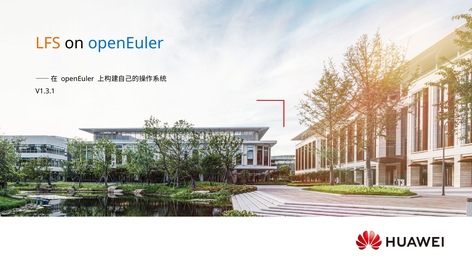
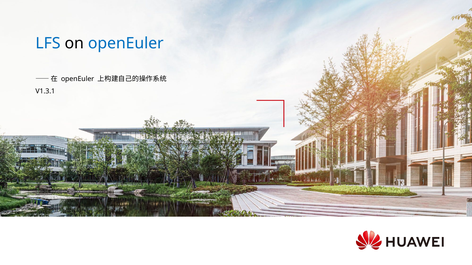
LFS colour: orange -> blue
